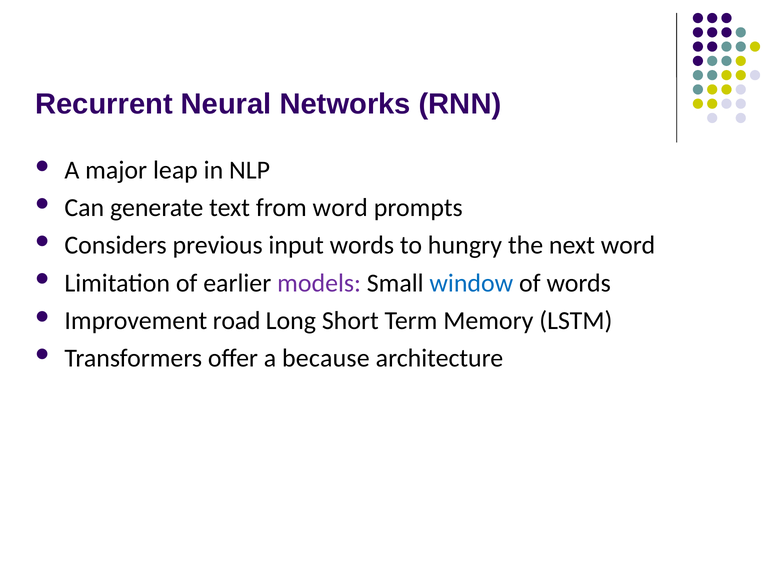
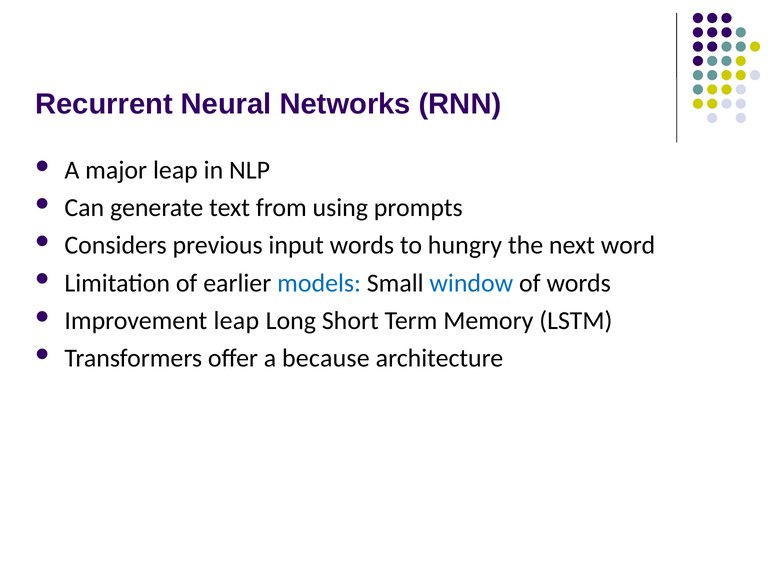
from word: word -> using
models colour: purple -> blue
Improvement road: road -> leap
